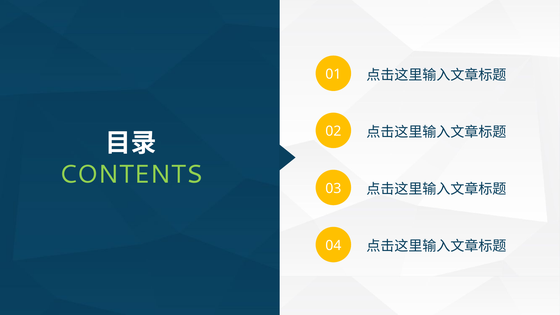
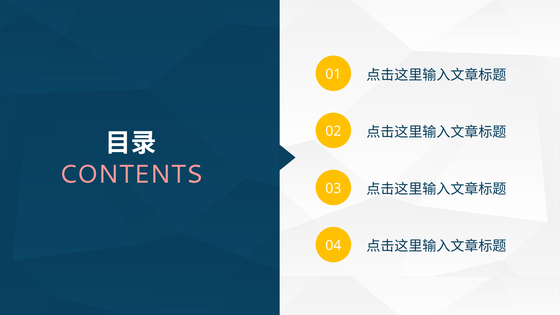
CONTENTS colour: light green -> pink
